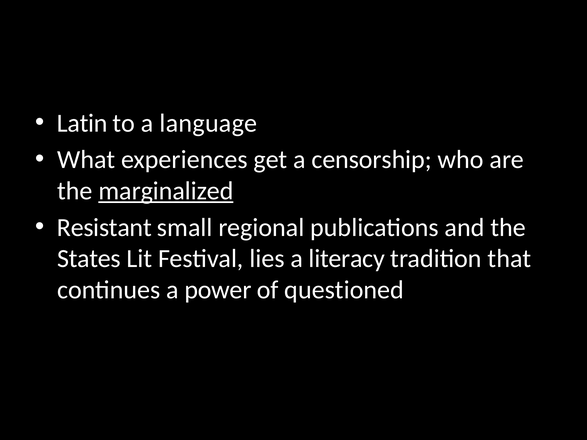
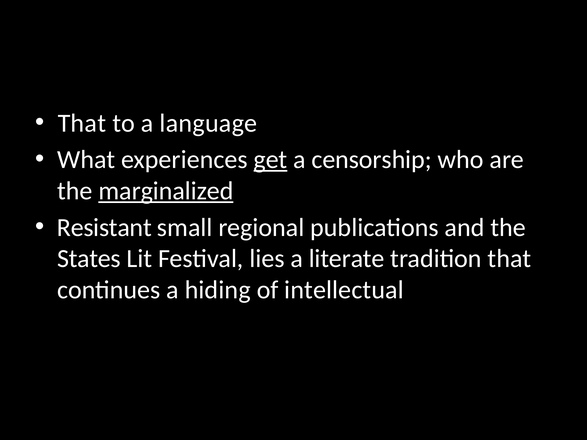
Latin at (82, 123): Latin -> That
get underline: none -> present
literacy: literacy -> literate
power: power -> hiding
questioned: questioned -> intellectual
